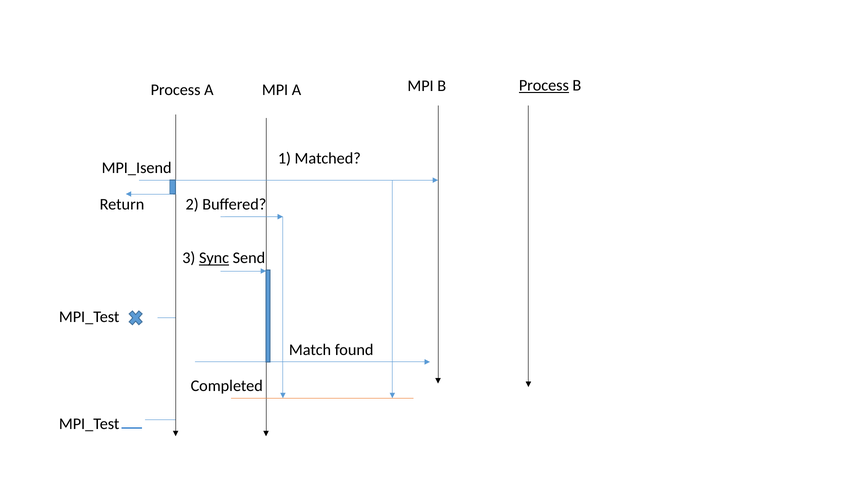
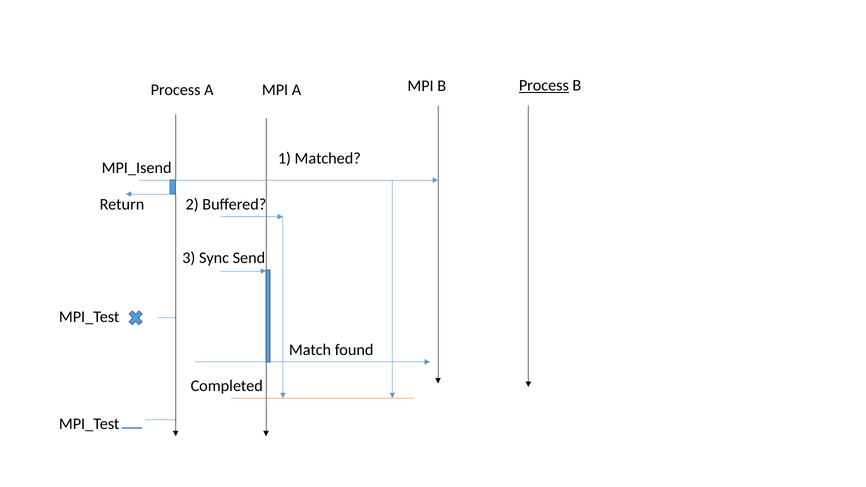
Sync underline: present -> none
